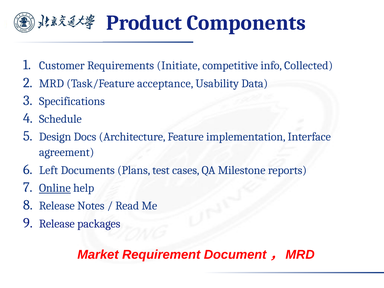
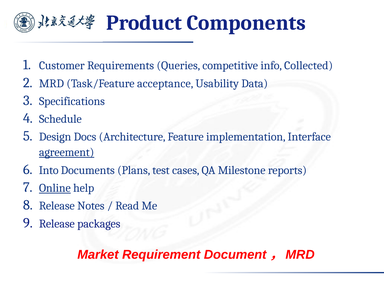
Initiate: Initiate -> Queries
agreement underline: none -> present
Left: Left -> Into
